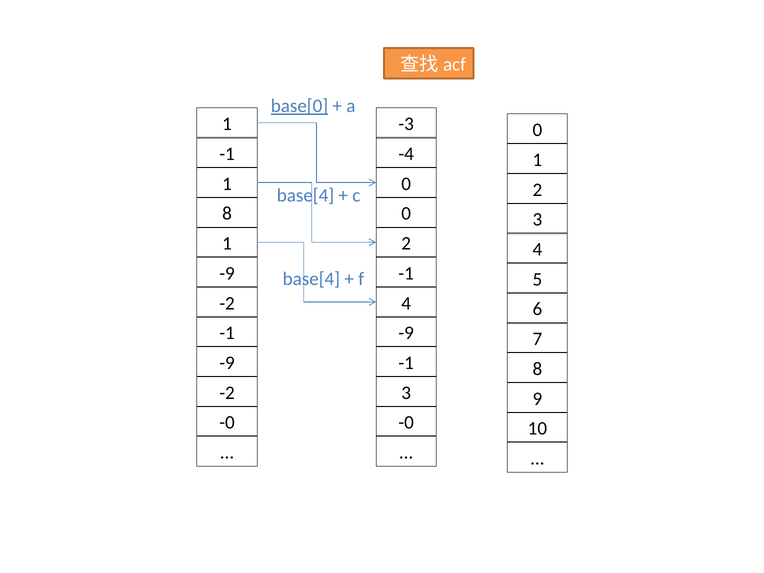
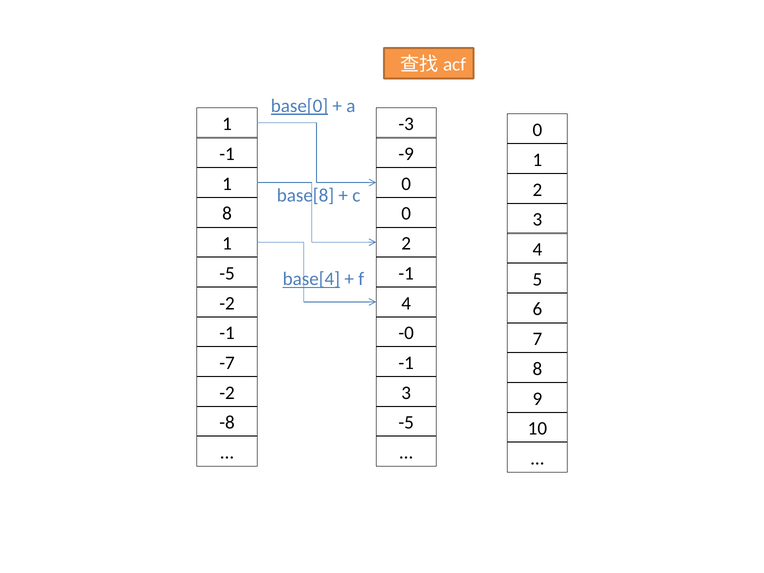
-4: -4 -> -9
base[4 at (306, 196): base[4 -> base[8
-9 at (227, 273): -9 -> -5
base[4 at (311, 279) underline: none -> present
-9 at (406, 333): -9 -> -0
-9 at (227, 363): -9 -> -7
-0 at (227, 423): -0 -> -8
-0 at (406, 423): -0 -> -5
